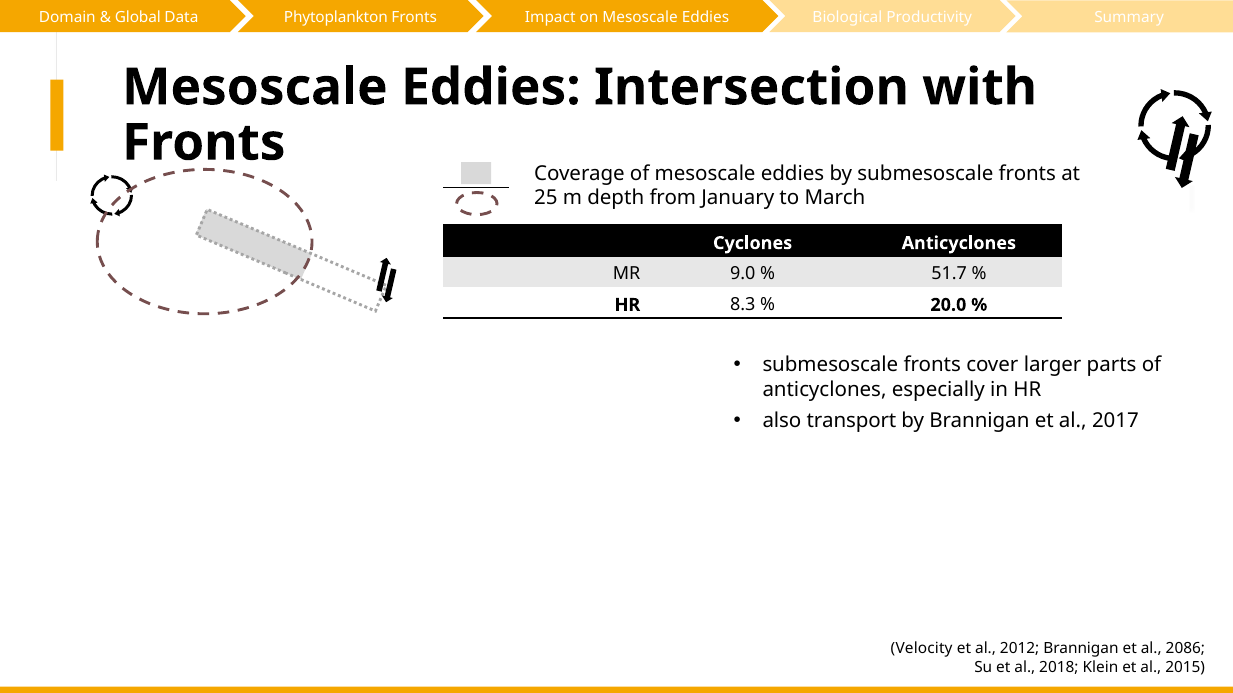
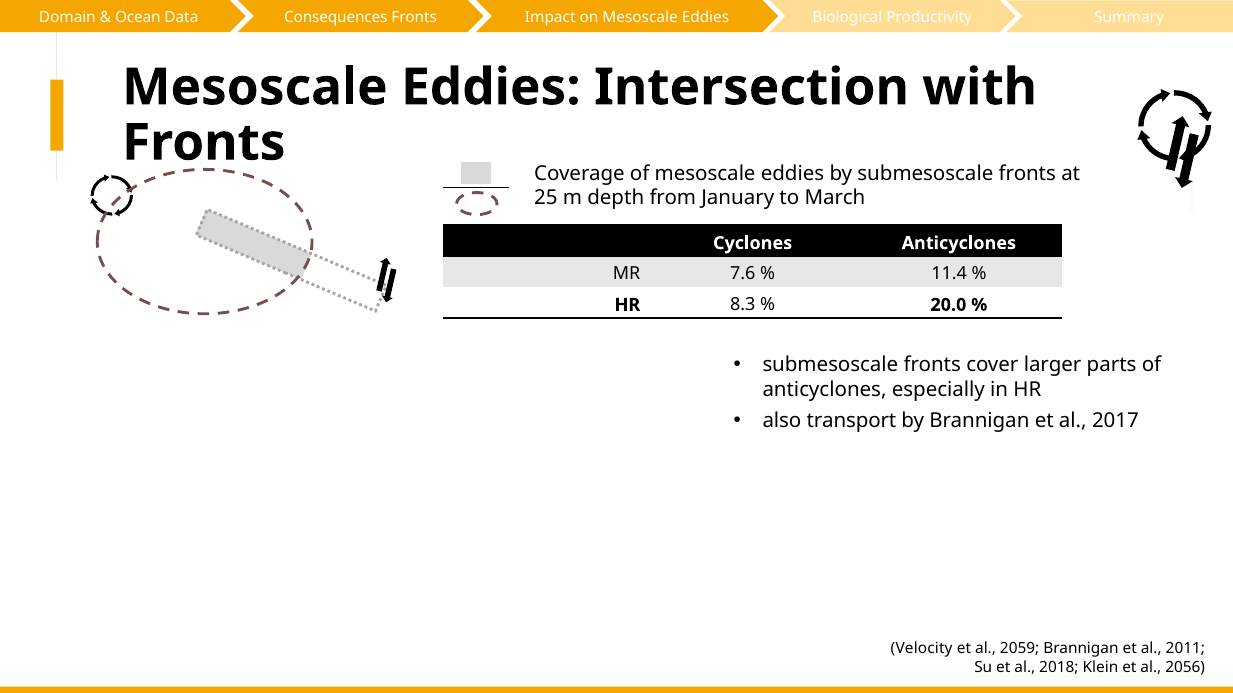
Global: Global -> Ocean
Phytoplankton: Phytoplankton -> Consequences
9.0: 9.0 -> 7.6
51.7: 51.7 -> 11.4
2012: 2012 -> 2059
2086: 2086 -> 2011
2015: 2015 -> 2056
